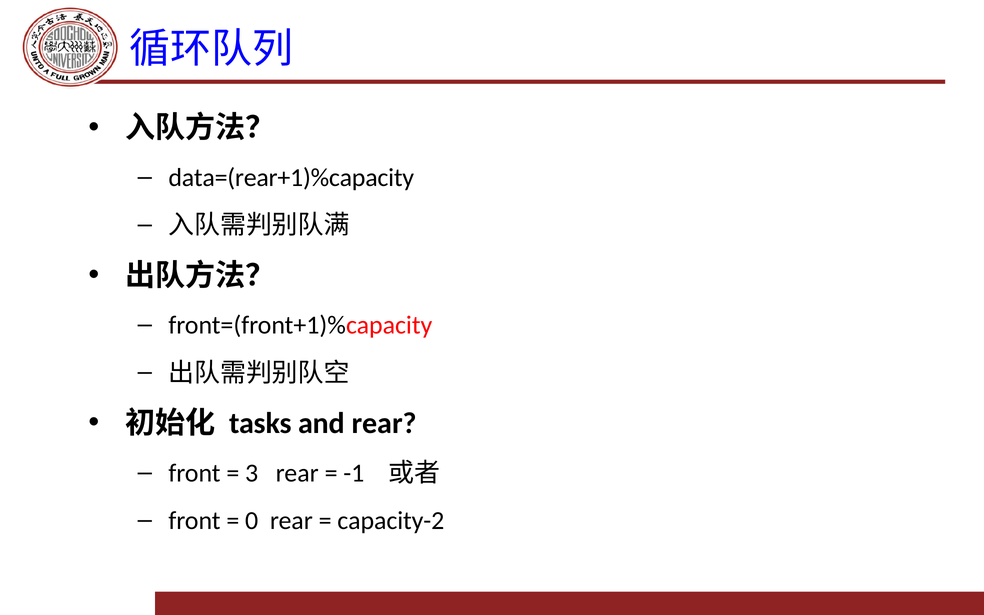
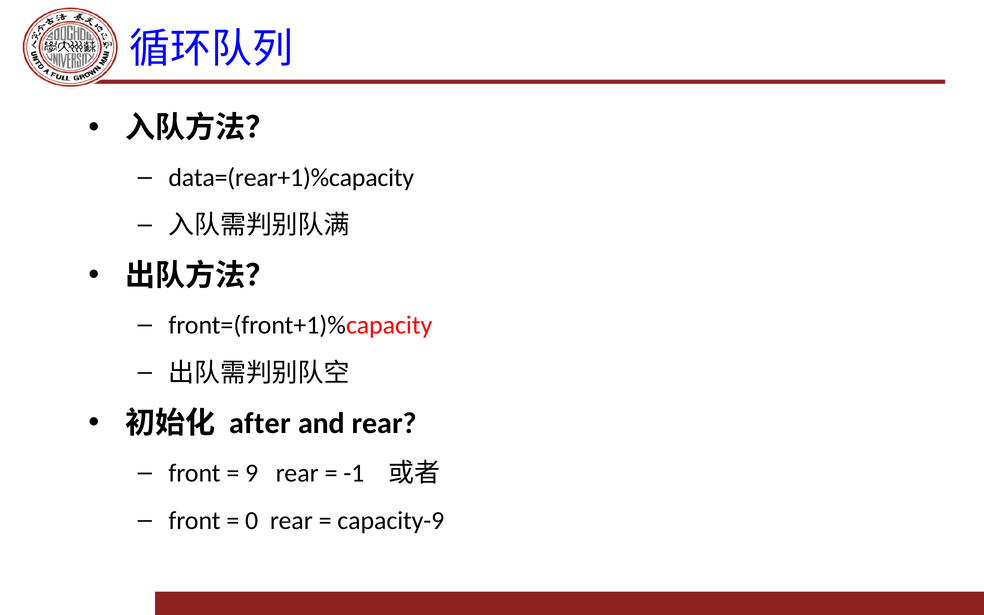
tasks: tasks -> after
3: 3 -> 9
capacity-2: capacity-2 -> capacity-9
